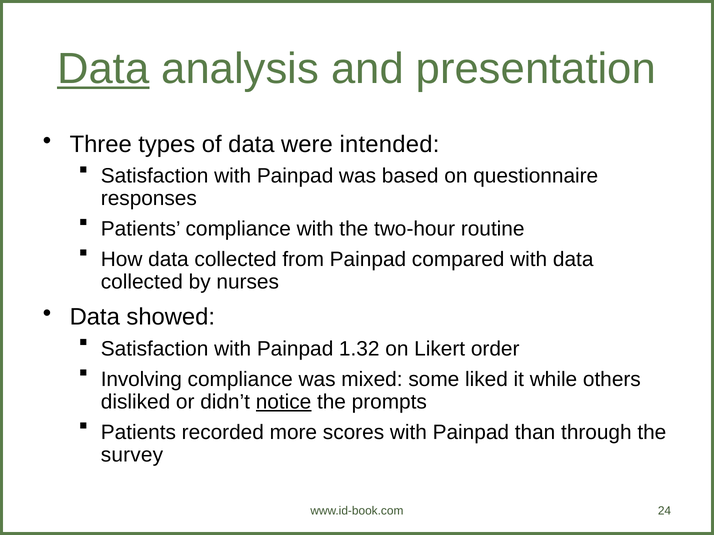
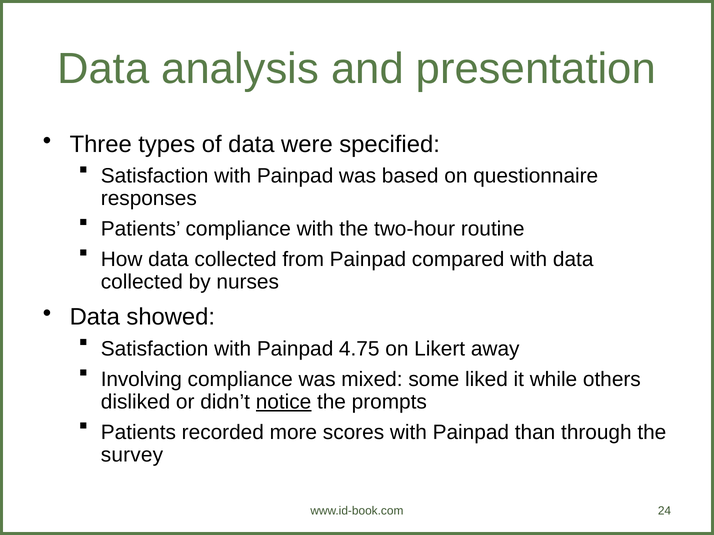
Data at (103, 69) underline: present -> none
intended: intended -> specified
1.32: 1.32 -> 4.75
order: order -> away
